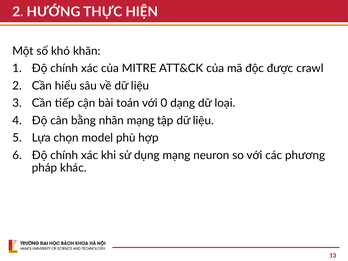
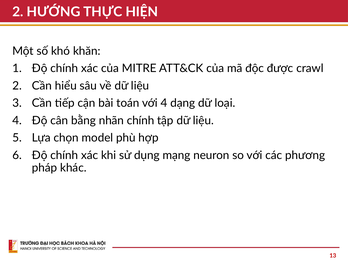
với 0: 0 -> 4
nhãn mạng: mạng -> chính
